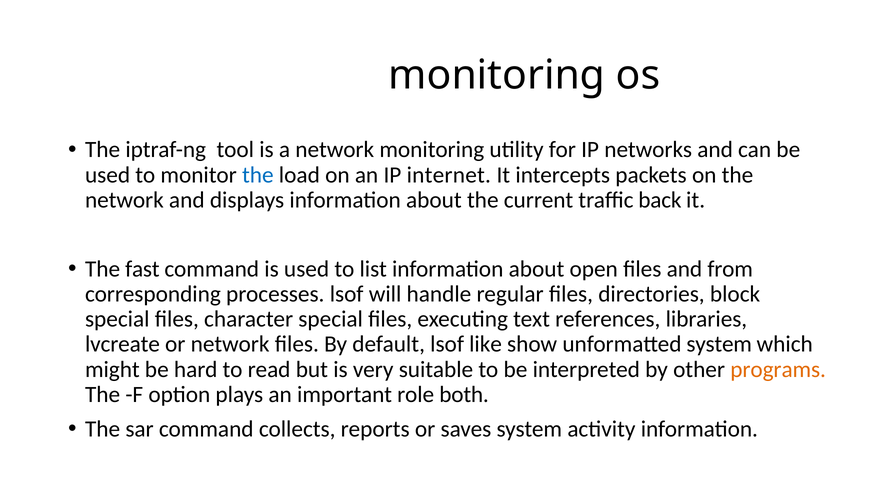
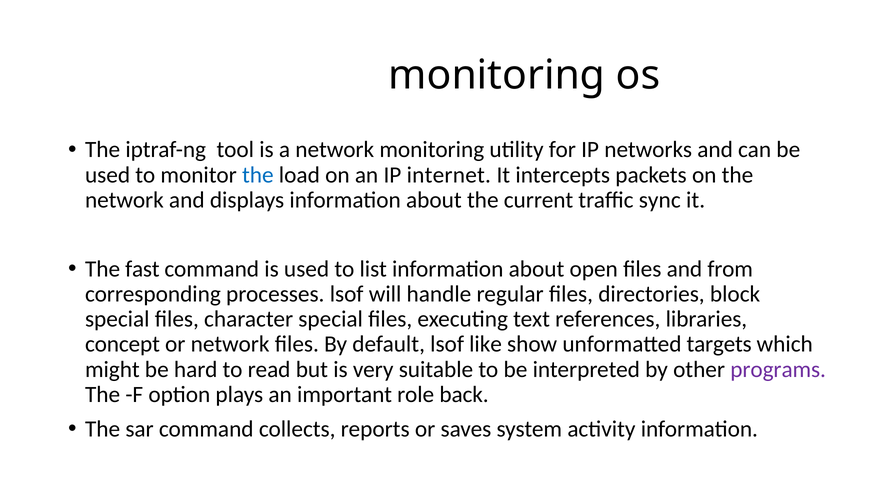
back: back -> sync
lvcreate: lvcreate -> concept
unformatted system: system -> targets
programs colour: orange -> purple
both: both -> back
